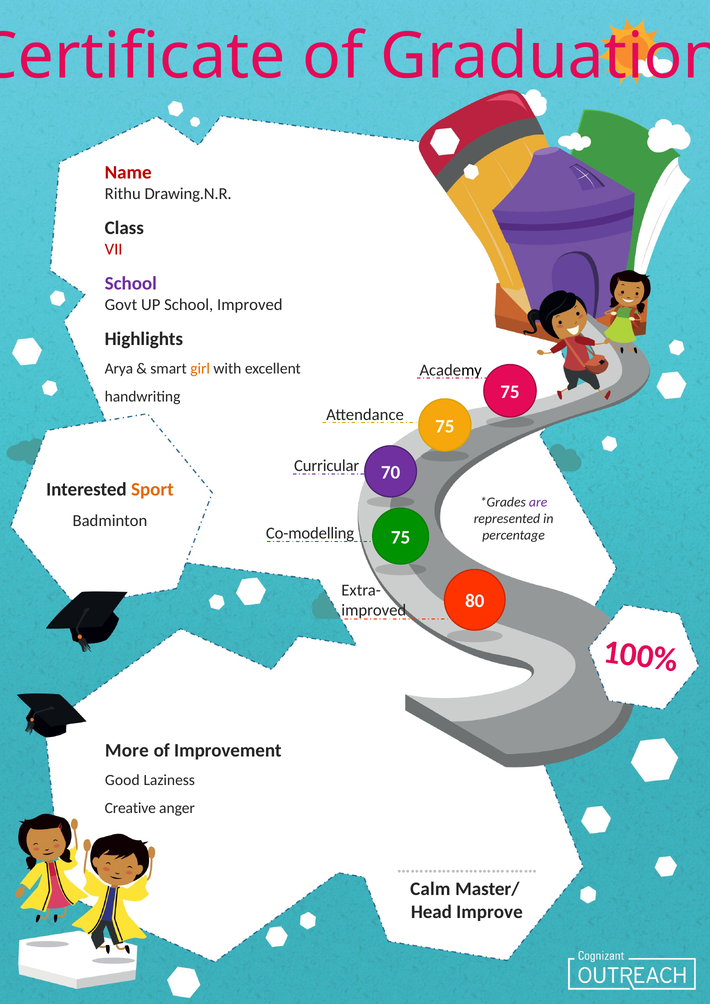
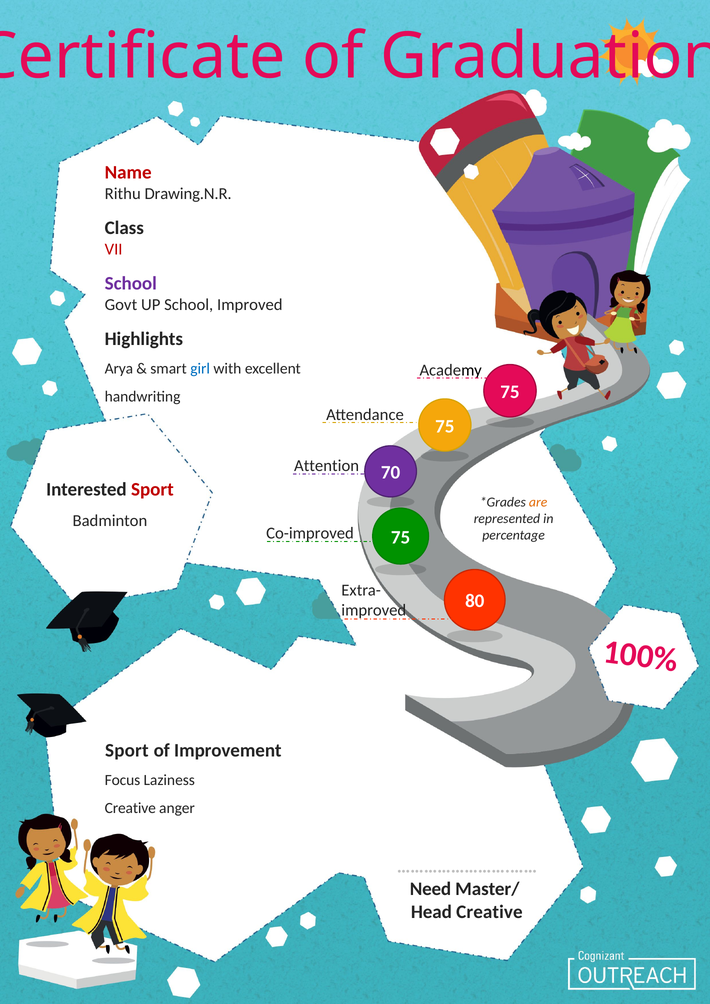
girl colour: orange -> blue
Curricular: Curricular -> Attention
Sport at (152, 489) colour: orange -> red
are colour: purple -> orange
Co-modelling: Co-modelling -> Co-improved
More at (127, 750): More -> Sport
Good: Good -> Focus
Calm: Calm -> Need
Head Improve: Improve -> Creative
